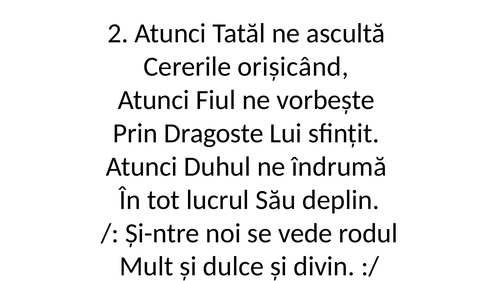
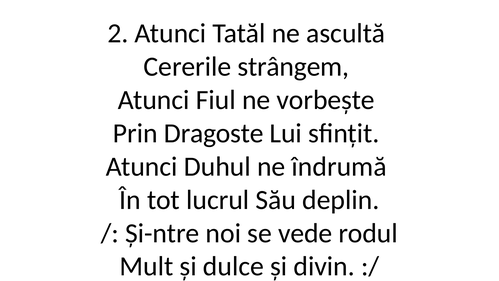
orișicând: orișicând -> strângem
